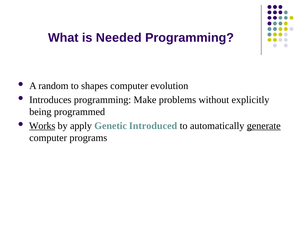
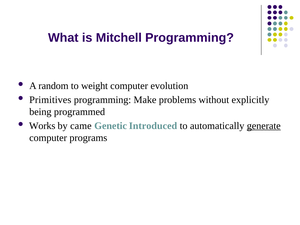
Needed: Needed -> Mitchell
shapes: shapes -> weight
Introduces: Introduces -> Primitives
Works underline: present -> none
apply: apply -> came
